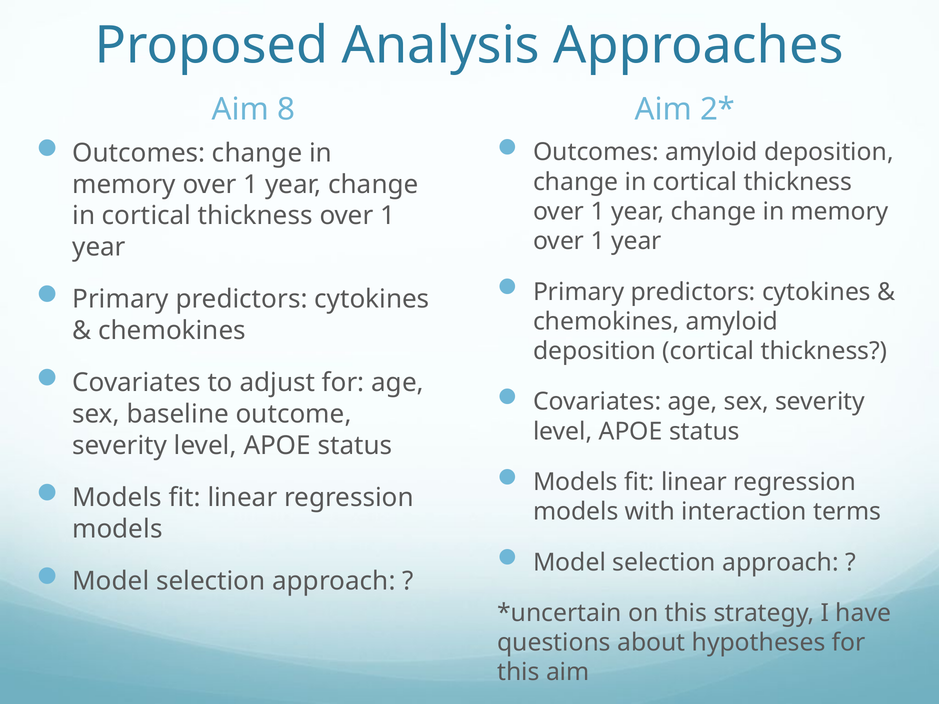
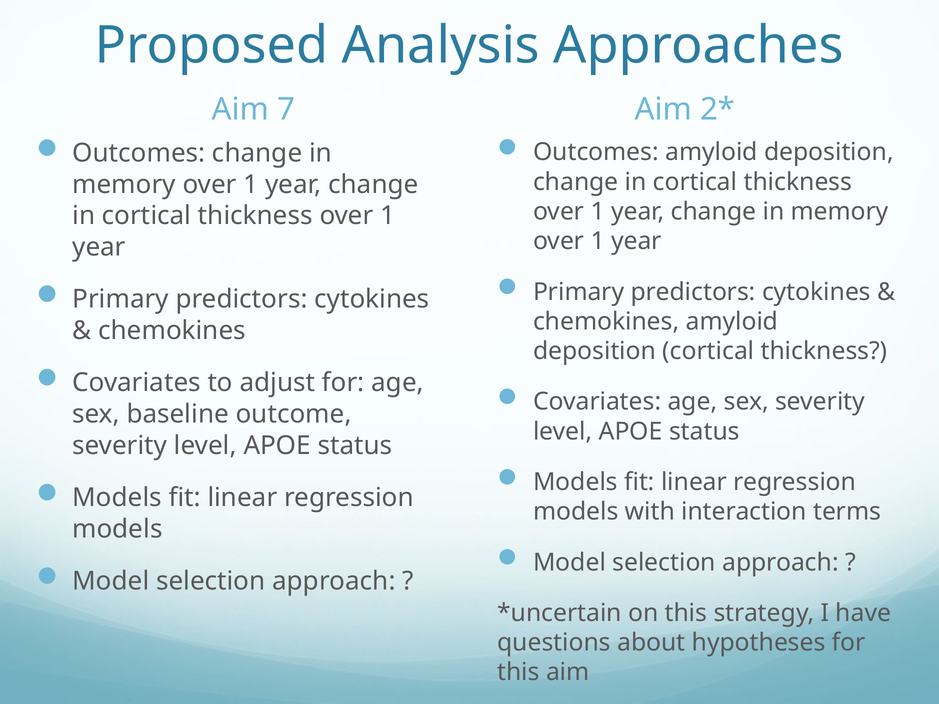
8: 8 -> 7
